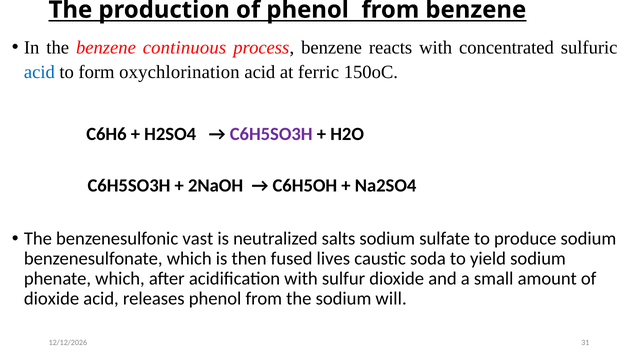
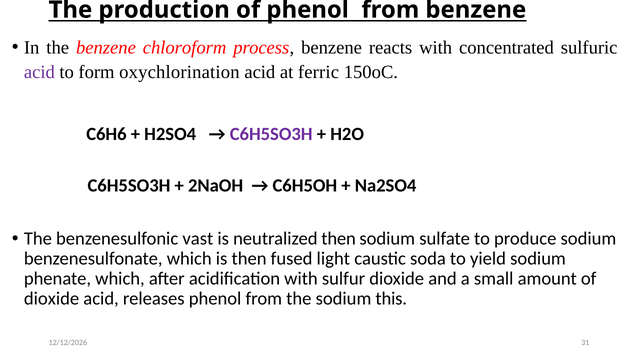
continuous: continuous -> chloroform
acid at (39, 72) colour: blue -> purple
neutralized salts: salts -> then
lives: lives -> light
will: will -> this
